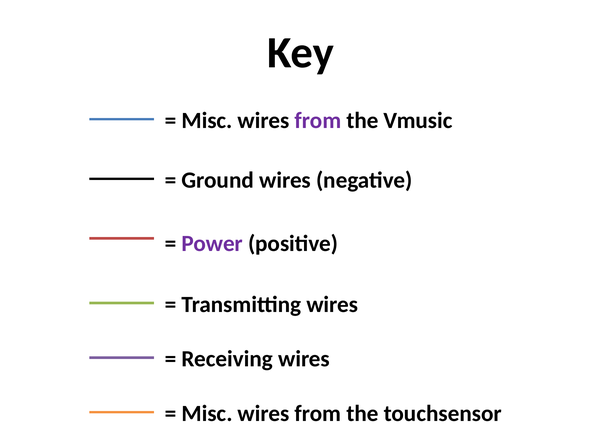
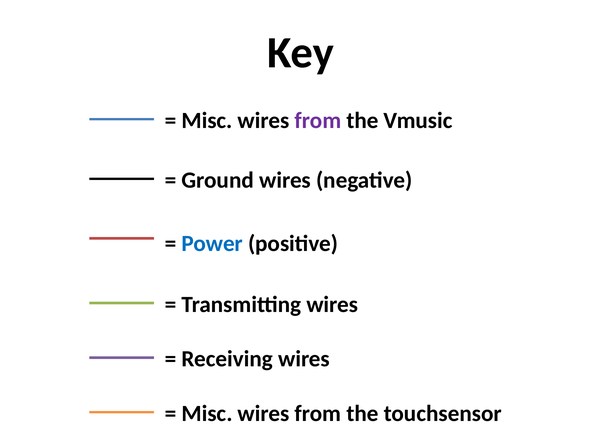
Power colour: purple -> blue
